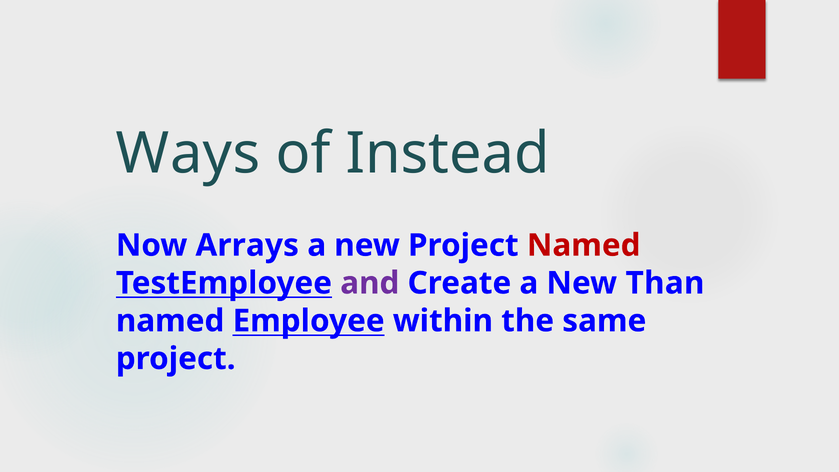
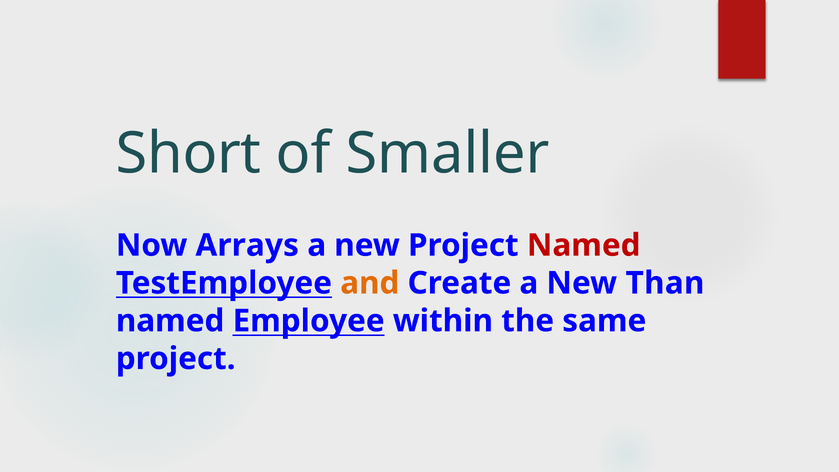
Ways: Ways -> Short
Instead: Instead -> Smaller
and colour: purple -> orange
